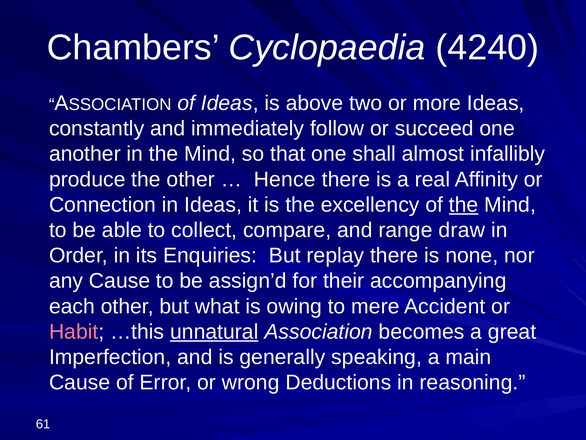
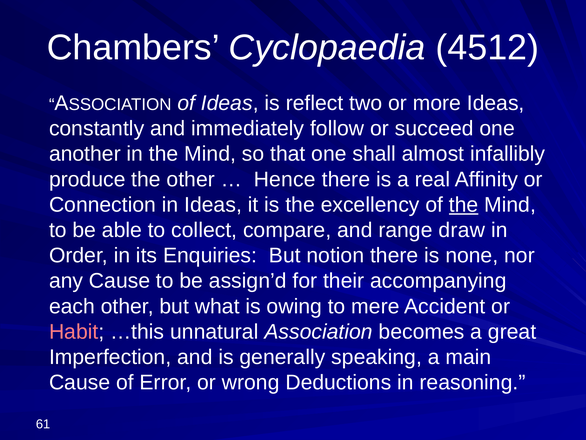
4240: 4240 -> 4512
above: above -> reflect
replay: replay -> notion
unnatural underline: present -> none
